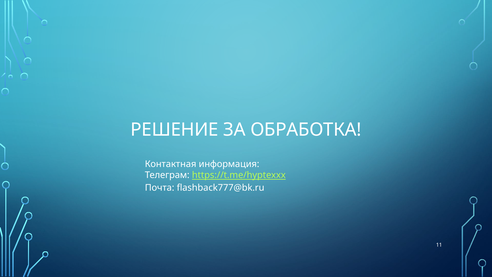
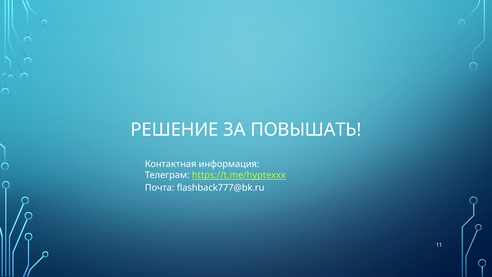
ОБРАБОТКА: ОБРАБОТКА -> ПОВЫШАТЬ
